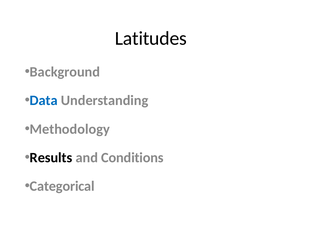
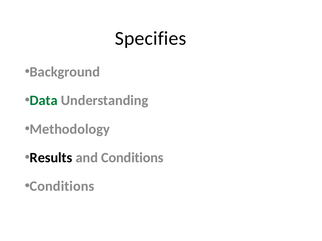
Latitudes: Latitudes -> Specifies
Data colour: blue -> green
Categorical at (62, 187): Categorical -> Conditions
